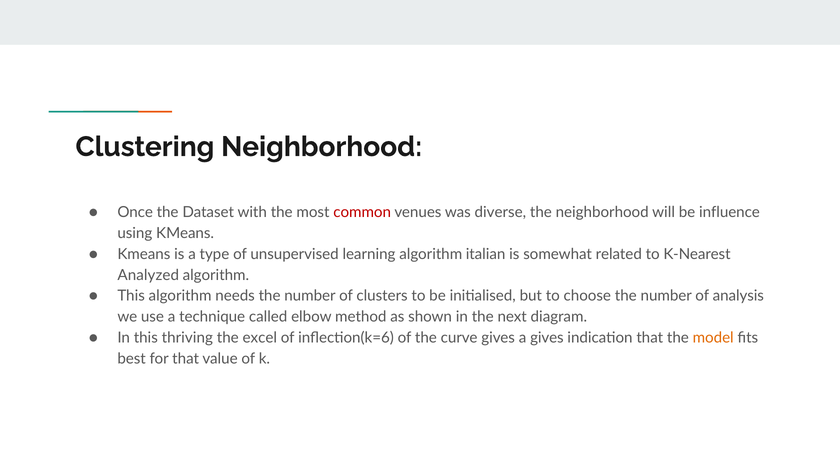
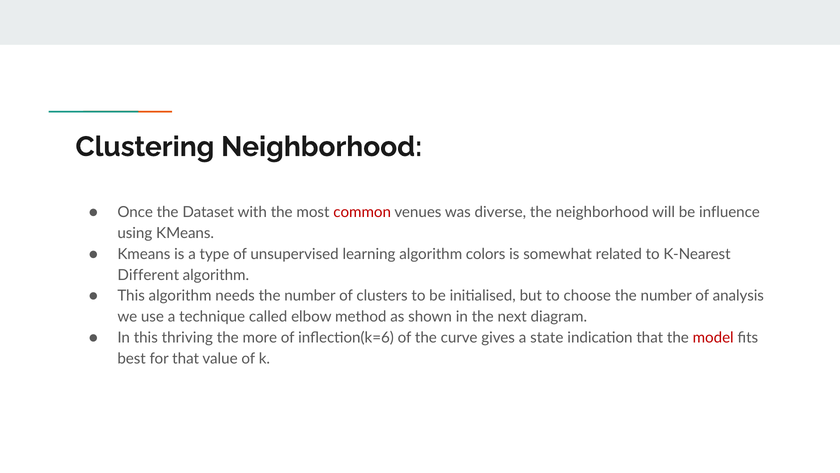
italian: italian -> colors
Analyzed: Analyzed -> Different
excel: excel -> more
a gives: gives -> state
model colour: orange -> red
